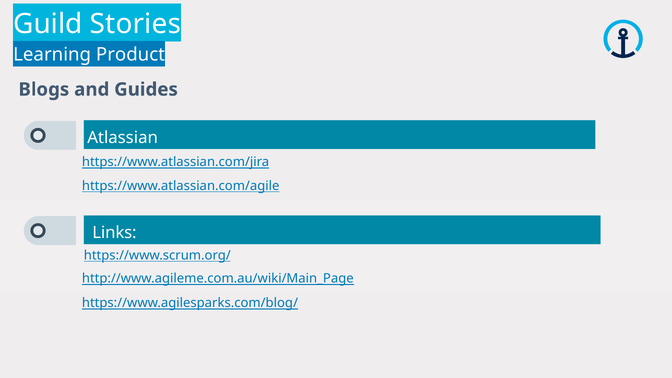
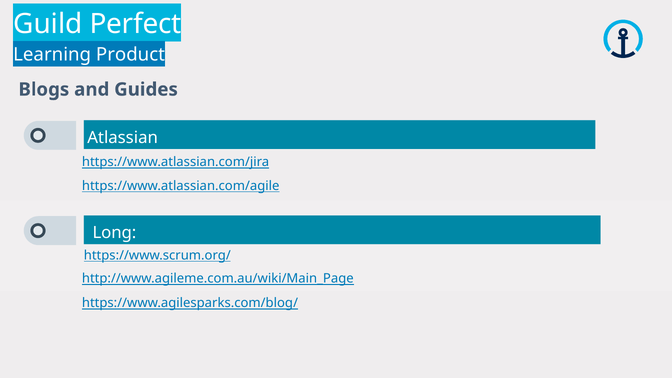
Stories: Stories -> Perfect
Links: Links -> Long
